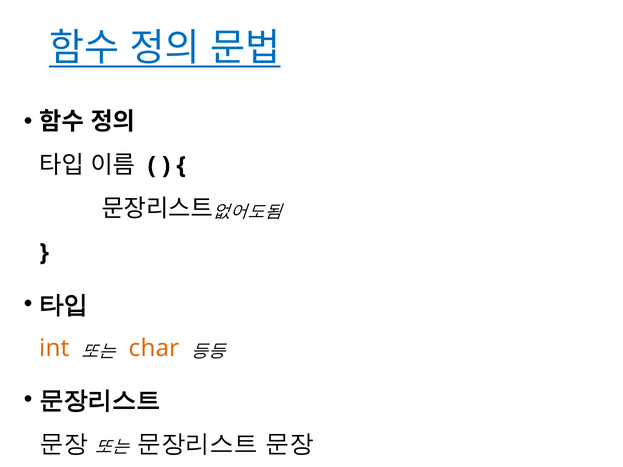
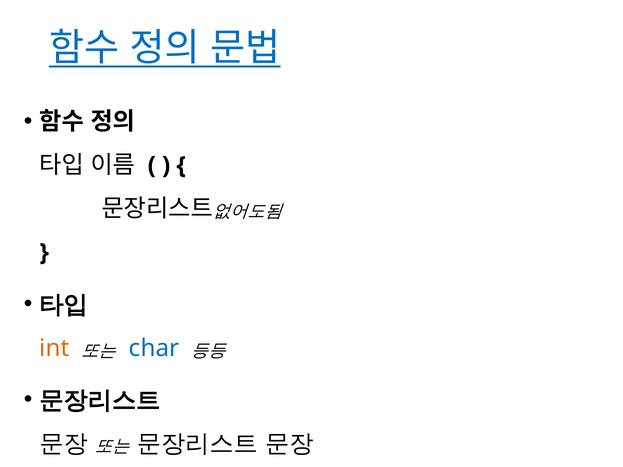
char colour: orange -> blue
